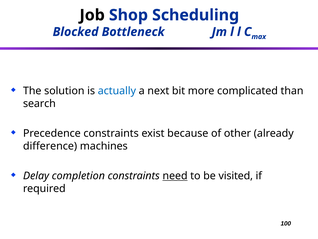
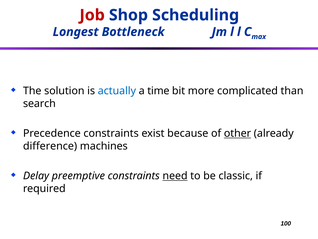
Job colour: black -> red
Blocked: Blocked -> Longest
next: next -> time
other underline: none -> present
completion: completion -> preemptive
visited: visited -> classic
